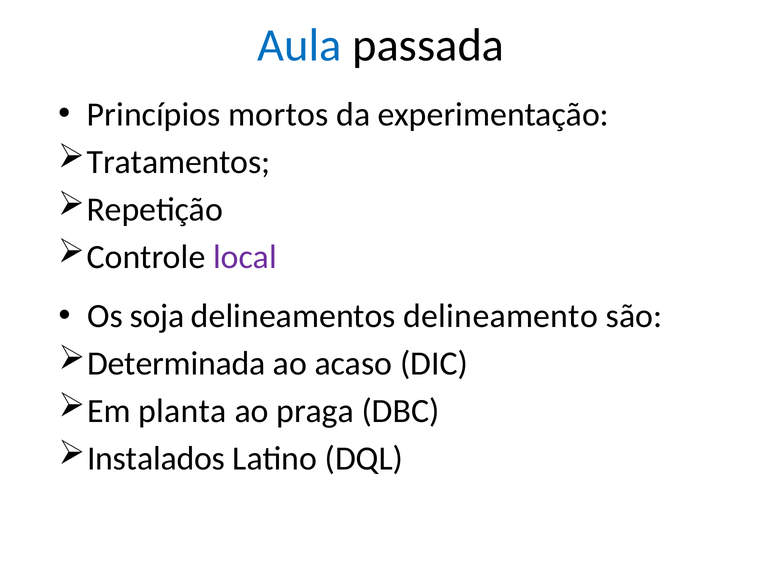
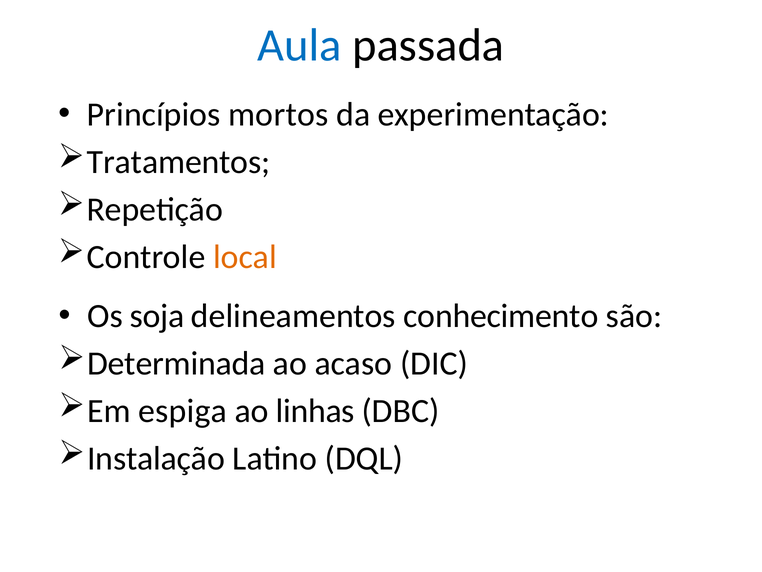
local colour: purple -> orange
delineamento: delineamento -> conhecimento
planta: planta -> espiga
praga: praga -> linhas
Instalados: Instalados -> Instalação
